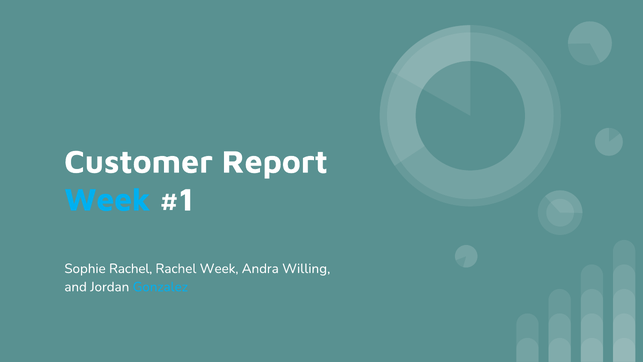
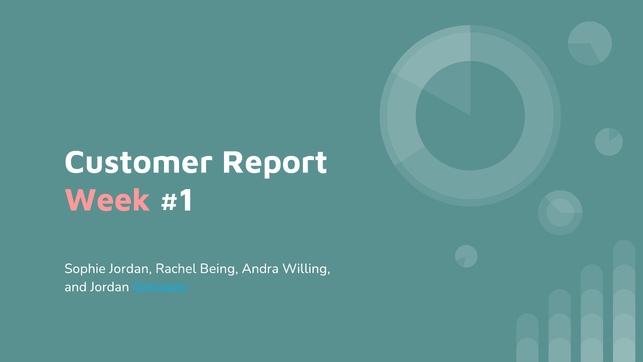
Week at (107, 200) colour: light blue -> pink
Sophie Rachel: Rachel -> Jordan
Rachel Week: Week -> Being
